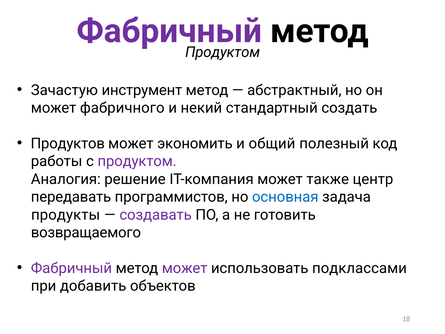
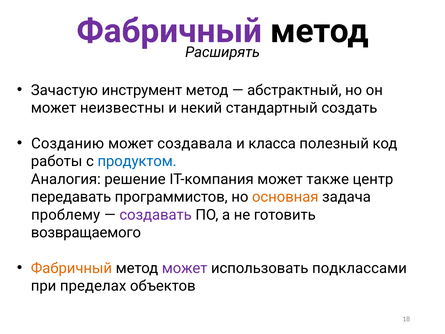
Продуктом at (223, 52): Продуктом -> Расширять
фабричного: фабричного -> неизвестны
Продуктов: Продуктов -> Созданию
экономить: экономить -> создавала
общий: общий -> класса
продуктом at (137, 161) colour: purple -> blue
основная colour: blue -> orange
продукты: продукты -> проблему
Фабричный at (71, 268) colour: purple -> orange
добавить: добавить -> пределах
